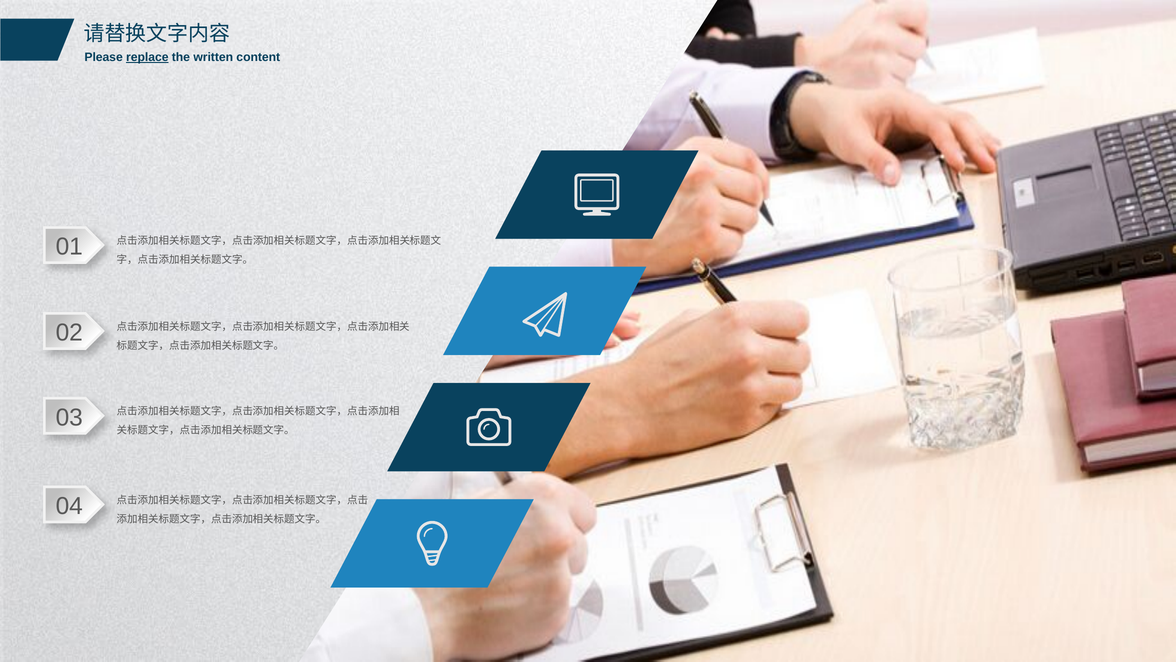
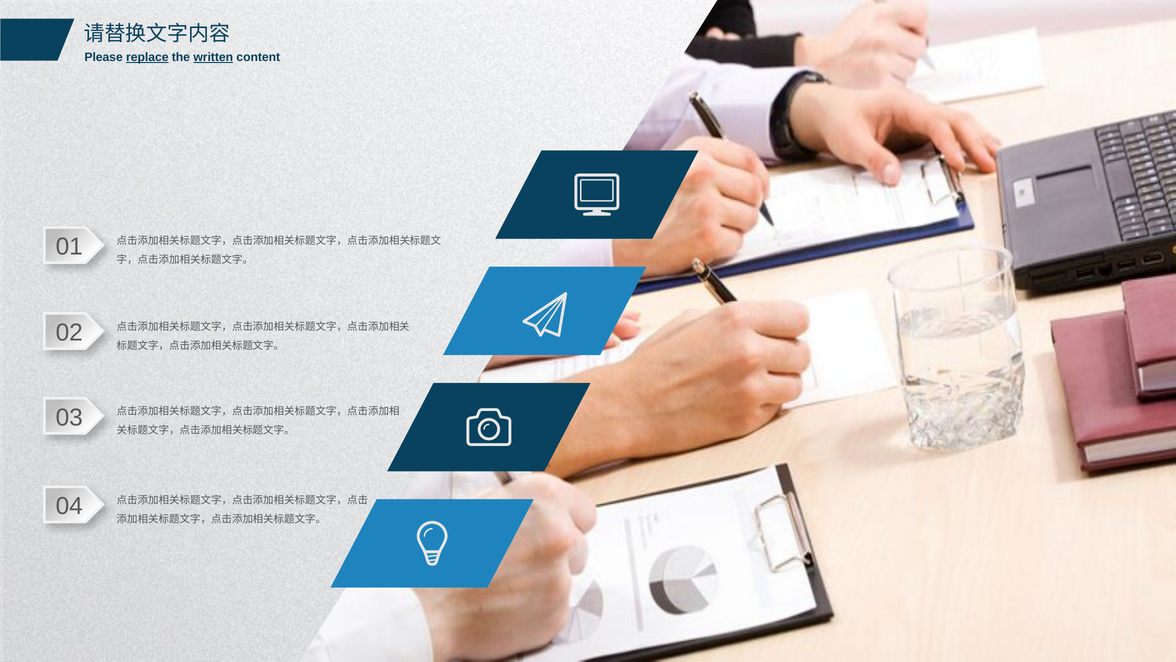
written underline: none -> present
